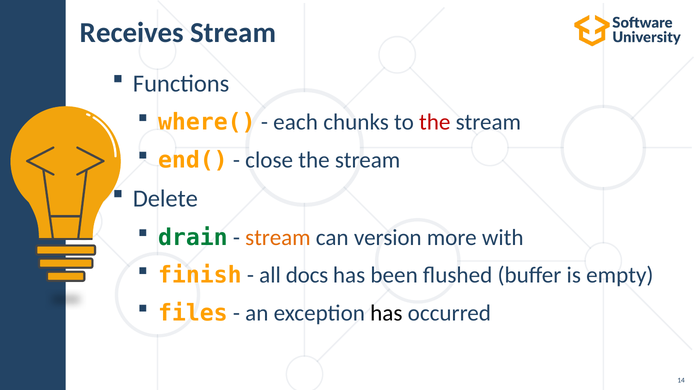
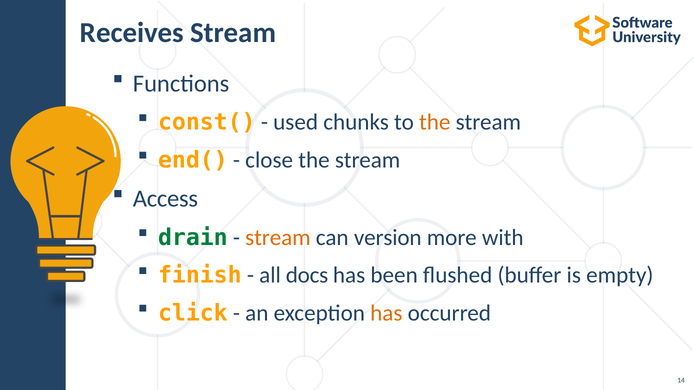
where(: where( -> const(
each: each -> used
the at (435, 122) colour: red -> orange
Delete: Delete -> Access
files: files -> click
has at (386, 313) colour: black -> orange
